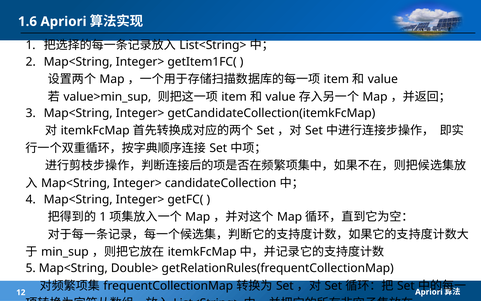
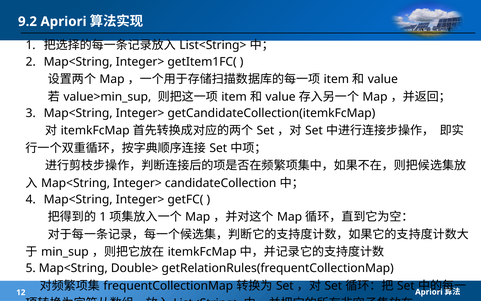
1.6: 1.6 -> 9.2
